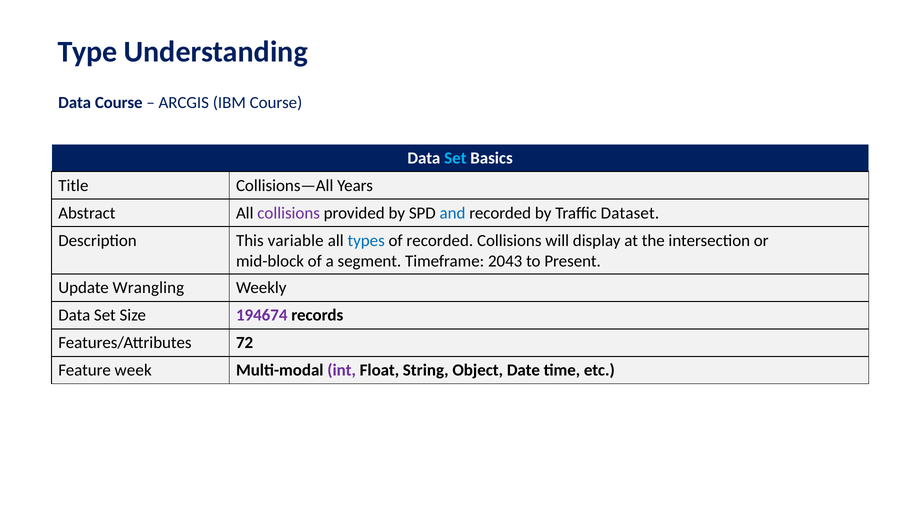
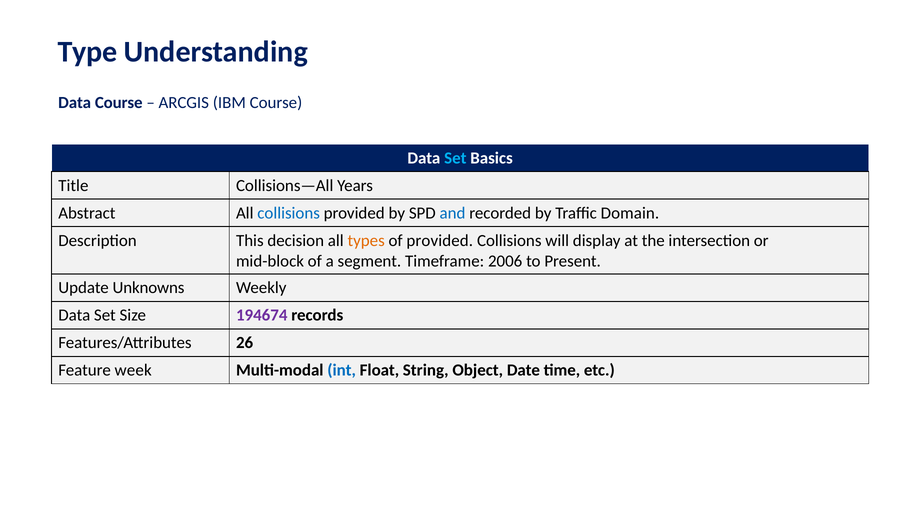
collisions at (289, 213) colour: purple -> blue
Dataset: Dataset -> Domain
variable: variable -> decision
types colour: blue -> orange
of recorded: recorded -> provided
2043: 2043 -> 2006
Wrangling: Wrangling -> Unknowns
72: 72 -> 26
int colour: purple -> blue
